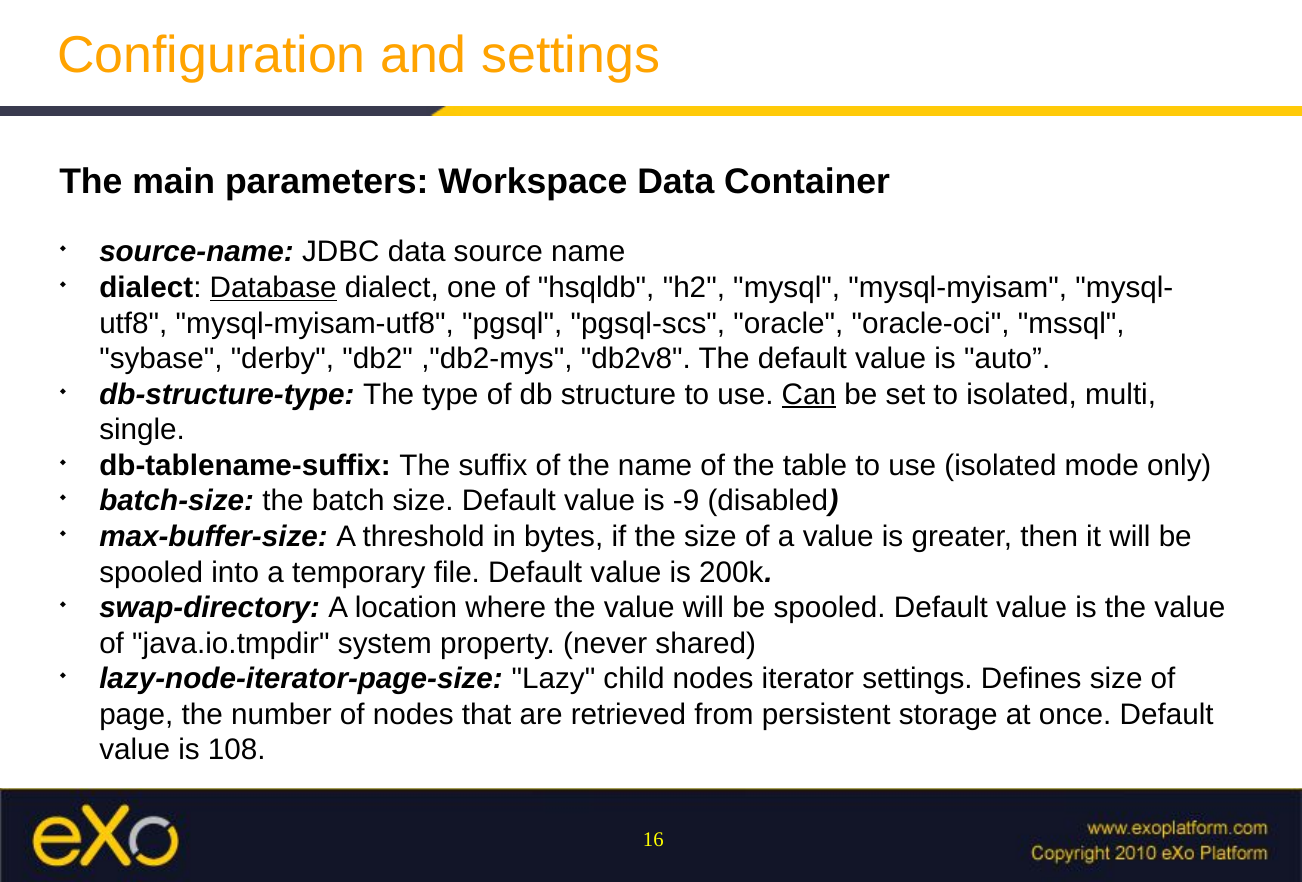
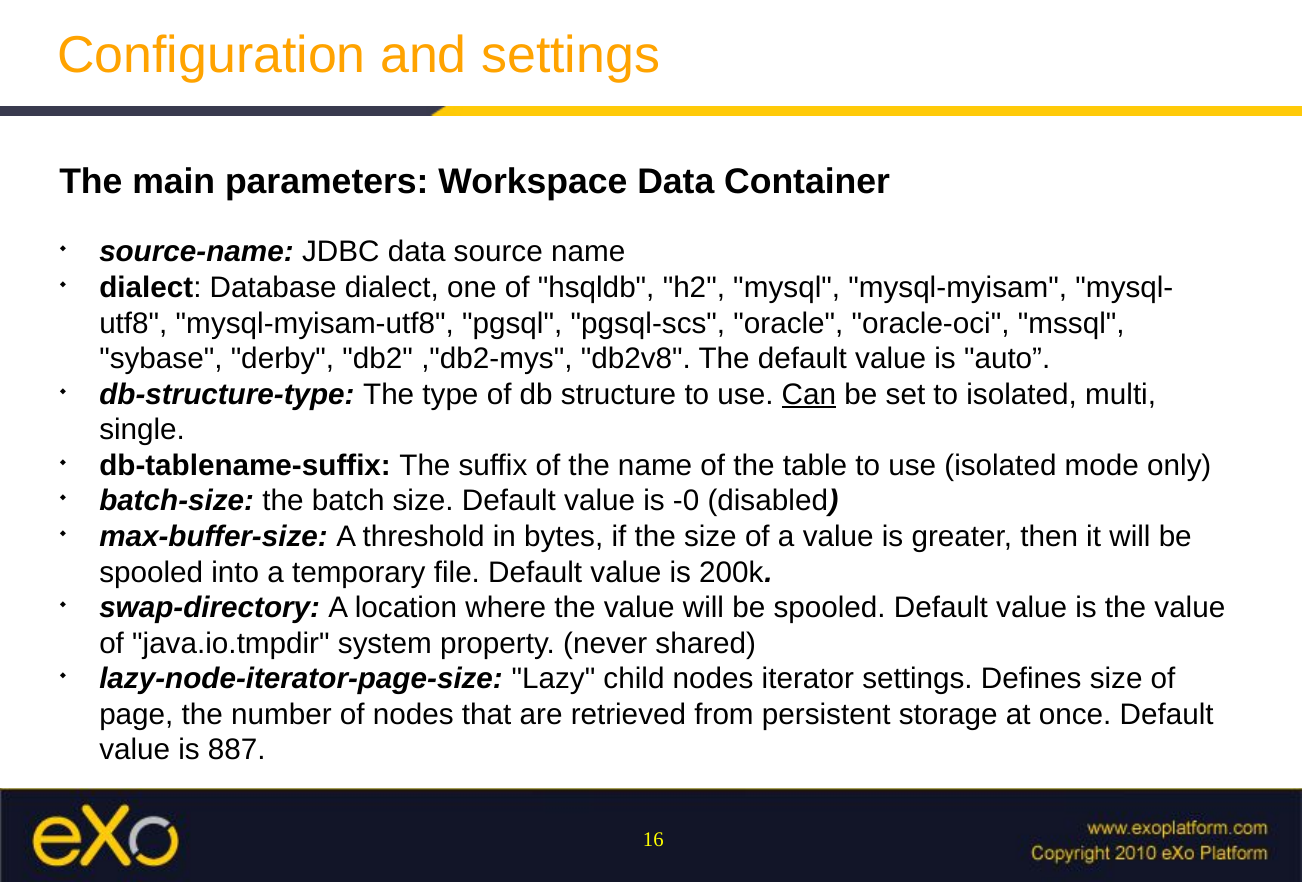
Database underline: present -> none
-9: -9 -> -0
108: 108 -> 887
